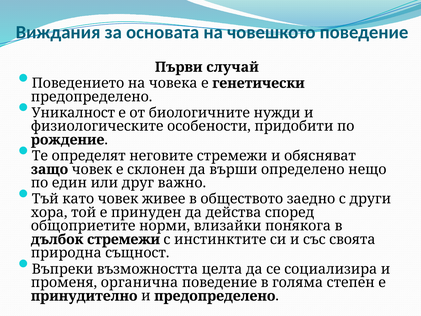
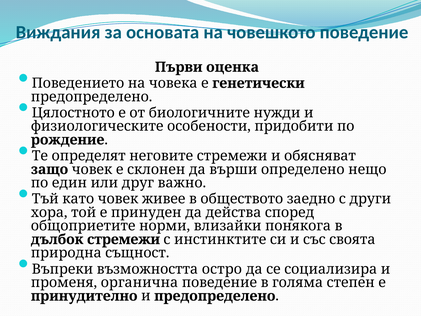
случай: случай -> оценка
Уникалност: Уникалност -> Цялостното
целта: целта -> остро
